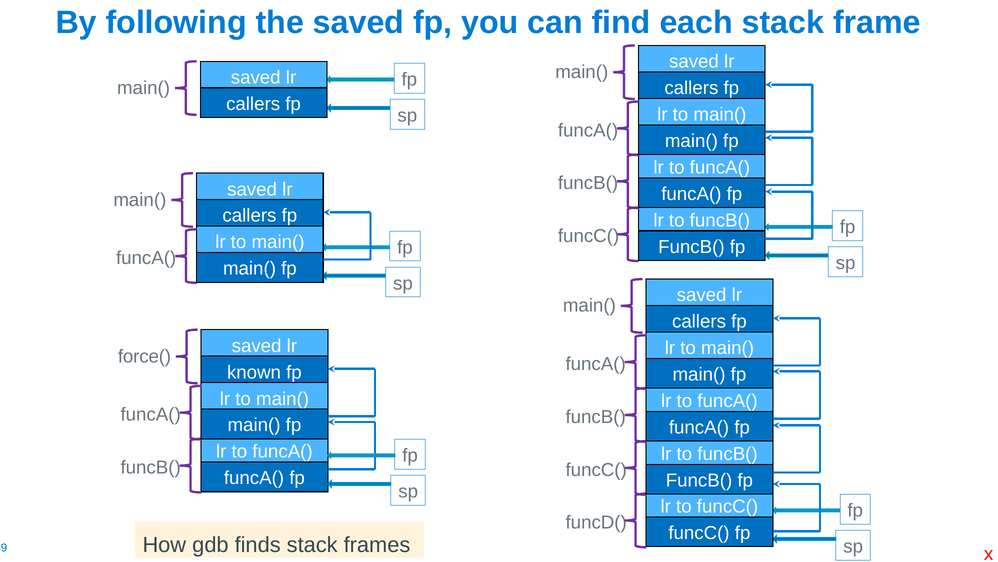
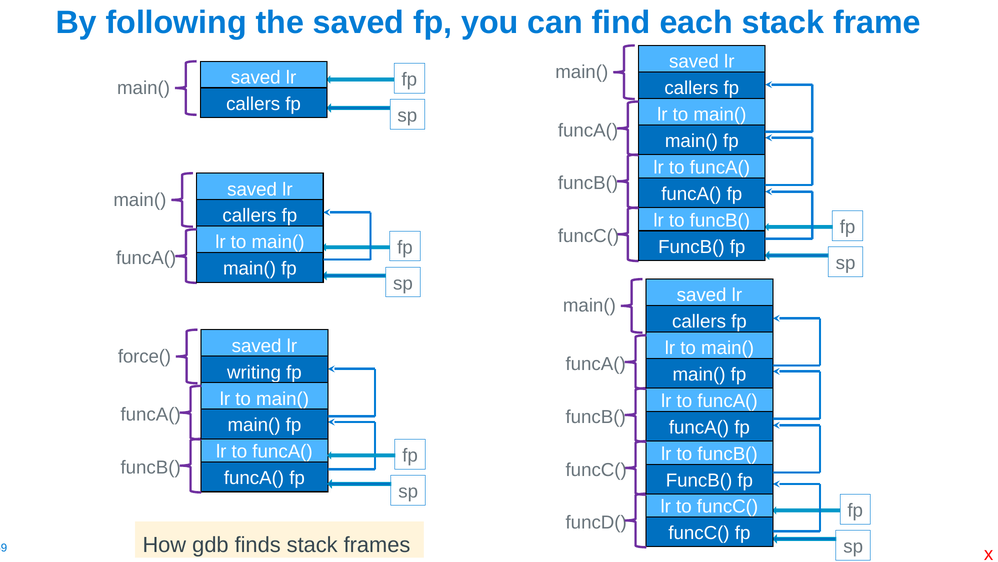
known: known -> writing
